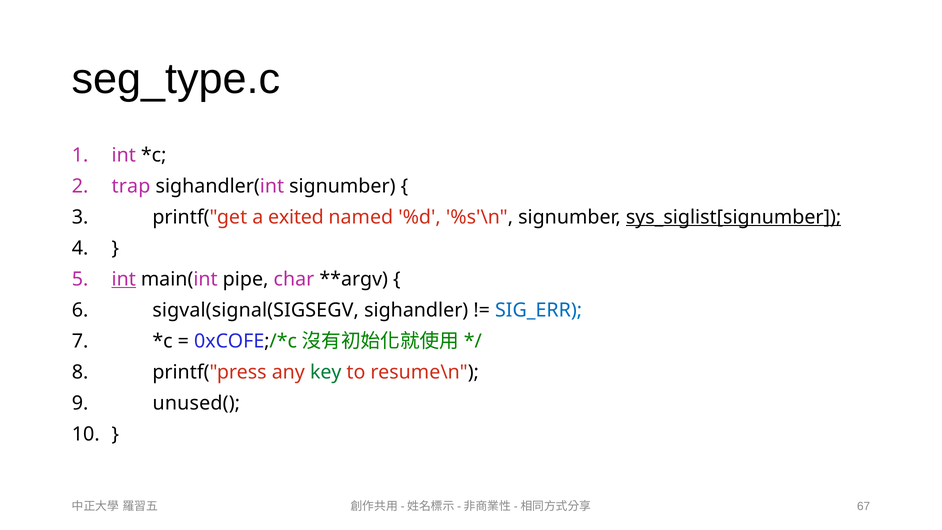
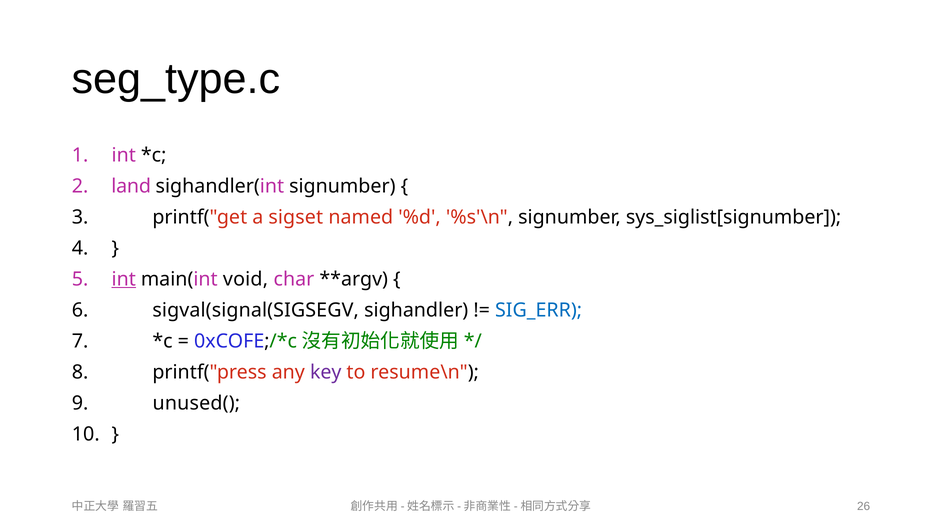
trap: trap -> land
exited: exited -> sigset
sys_siglist[signumber underline: present -> none
pipe: pipe -> void
key colour: green -> purple
67: 67 -> 26
